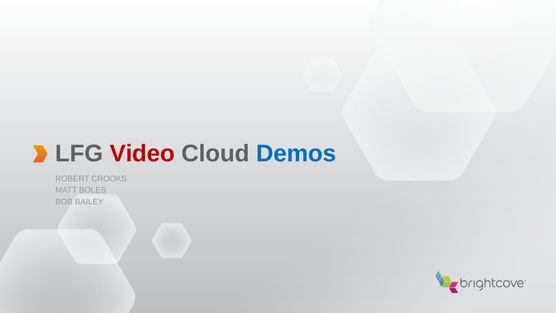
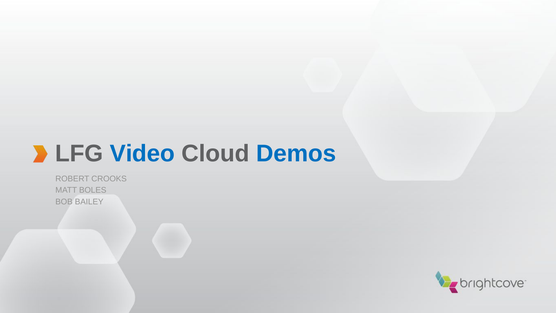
Video colour: red -> blue
